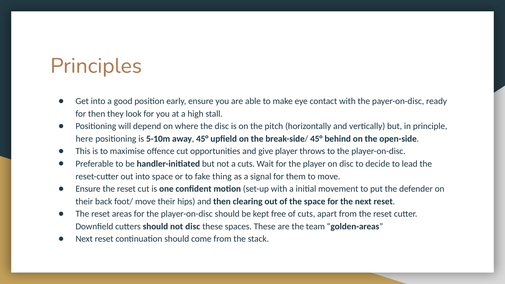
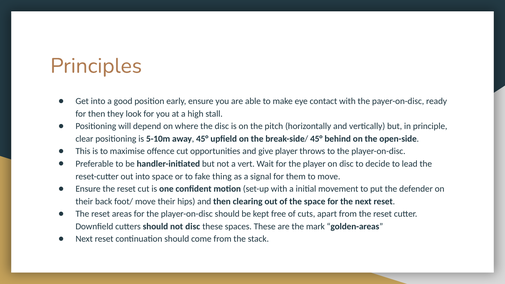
here: here -> clear
a cuts: cuts -> vert
team: team -> mark
